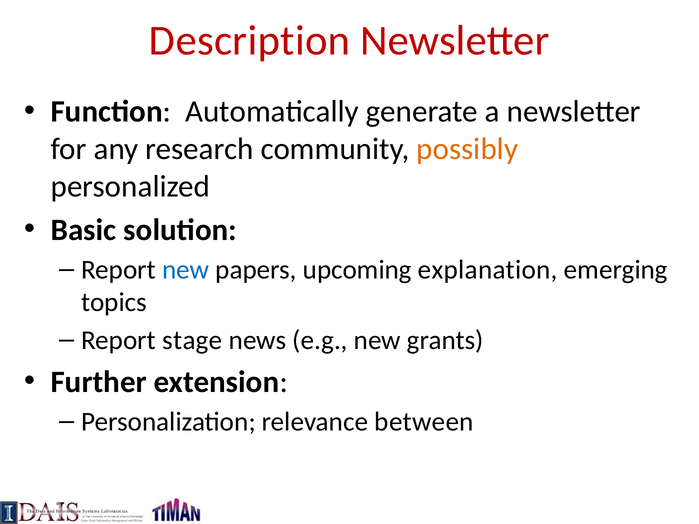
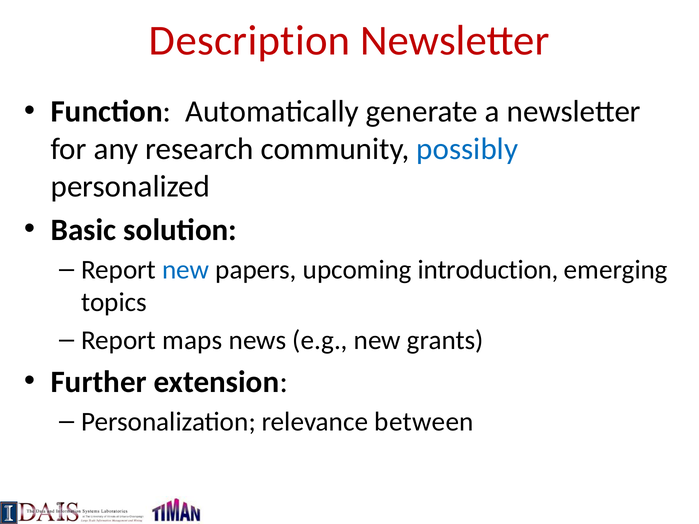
possibly colour: orange -> blue
explanation: explanation -> introduction
stage: stage -> maps
